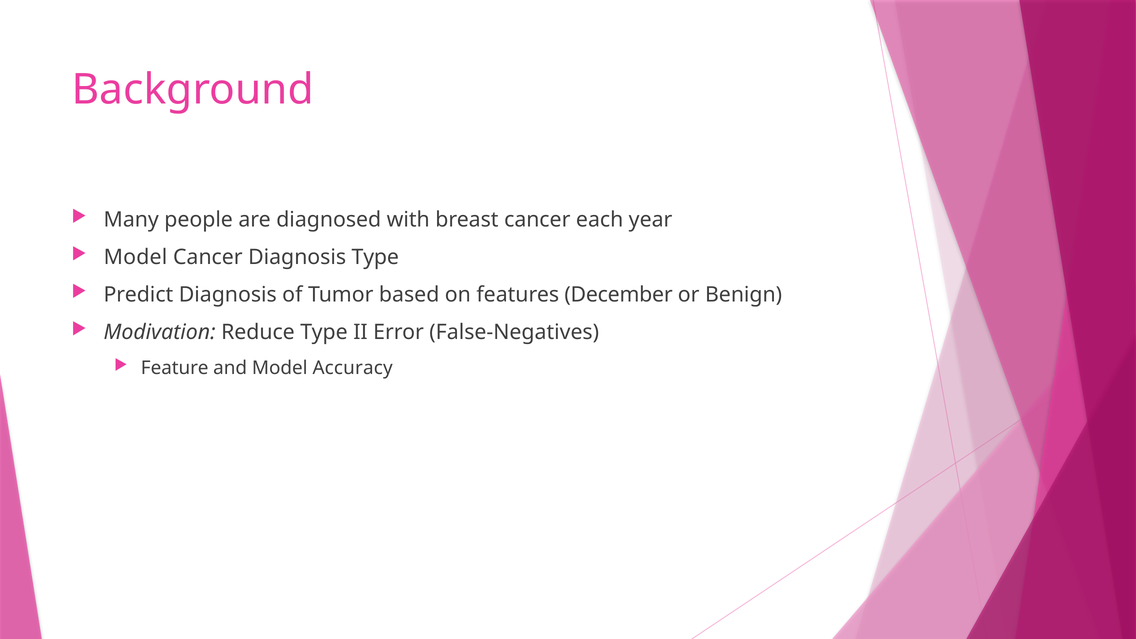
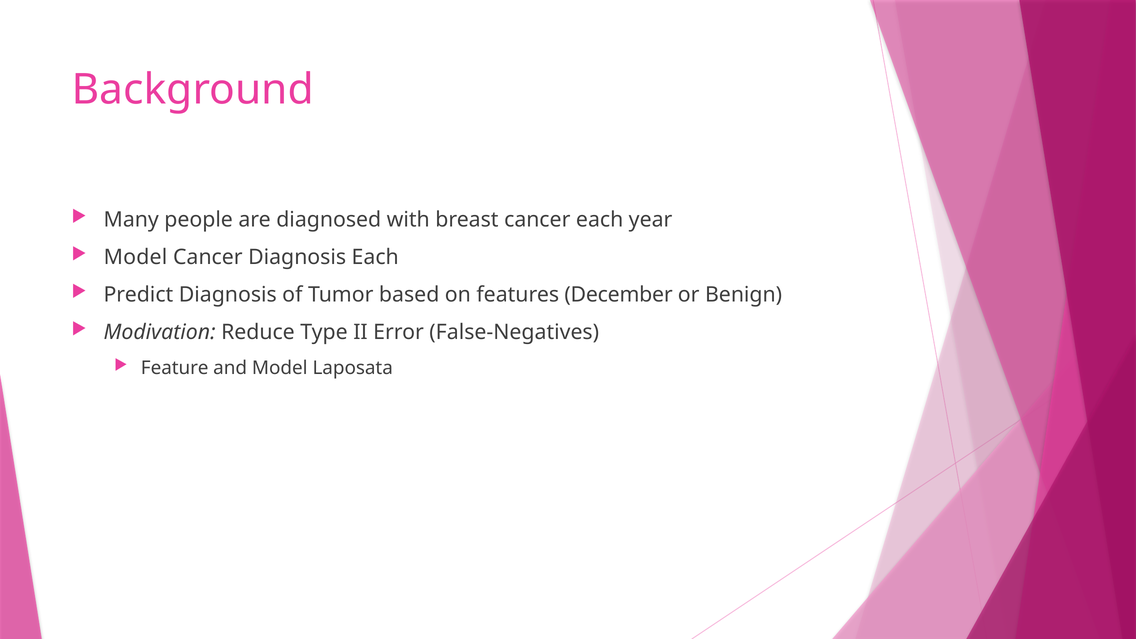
Diagnosis Type: Type -> Each
Accuracy: Accuracy -> Laposata
